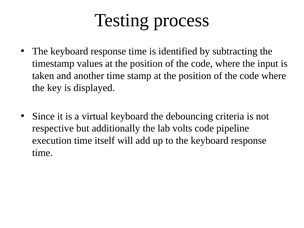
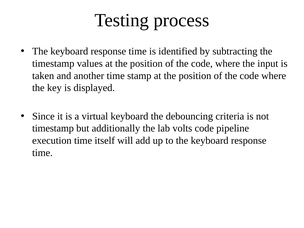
respective at (53, 128): respective -> timestamp
